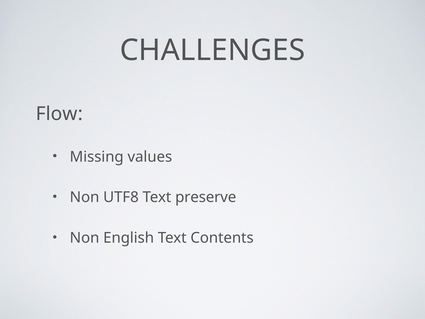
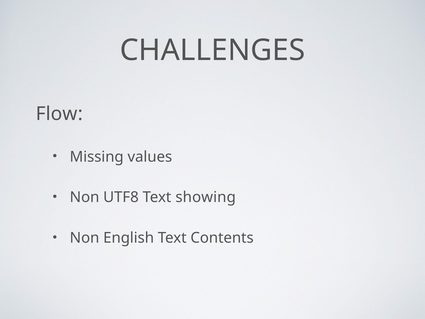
preserve: preserve -> showing
